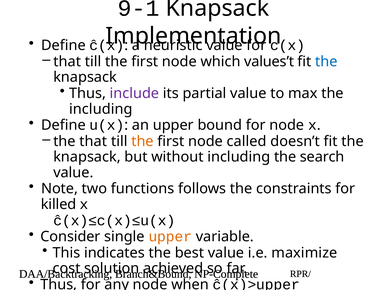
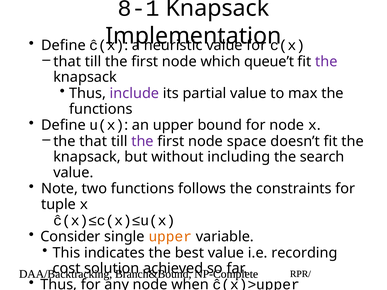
9-1: 9-1 -> 8-1
values’t: values’t -> queue’t
the at (326, 62) colour: blue -> purple
including at (101, 109): including -> functions
the at (142, 141) colour: orange -> purple
called: called -> space
killed: killed -> tuple
maximize: maximize -> recording
